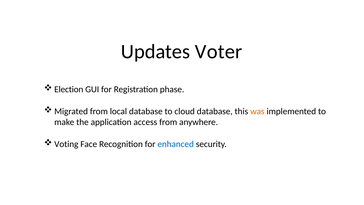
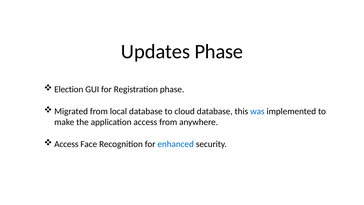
Updates Voter: Voter -> Phase
was colour: orange -> blue
Voting at (66, 144): Voting -> Access
